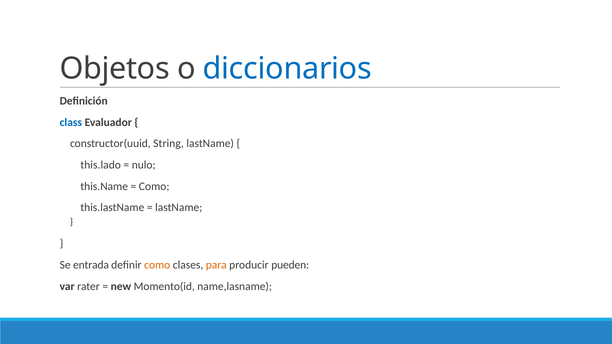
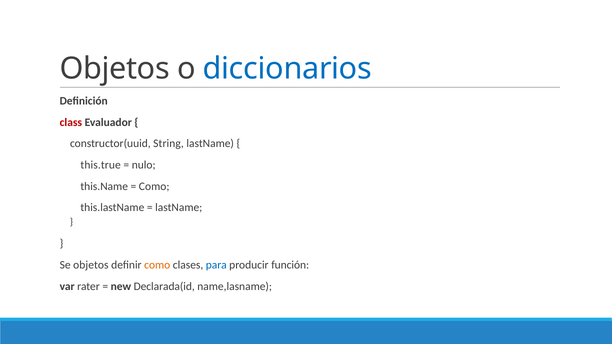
class colour: blue -> red
this.lado: this.lado -> this.true
Se entrada: entrada -> objetos
para colour: orange -> blue
pueden: pueden -> función
Momento(id: Momento(id -> Declarada(id
